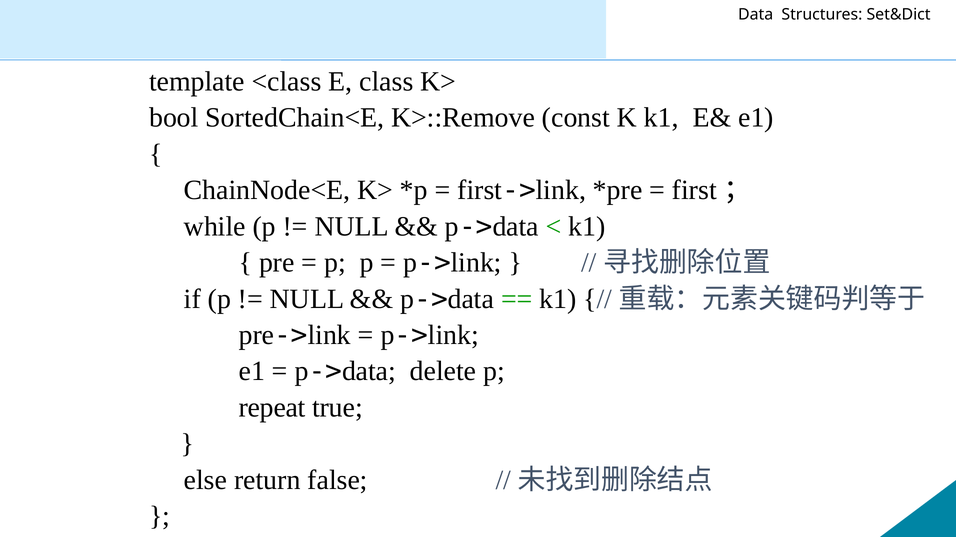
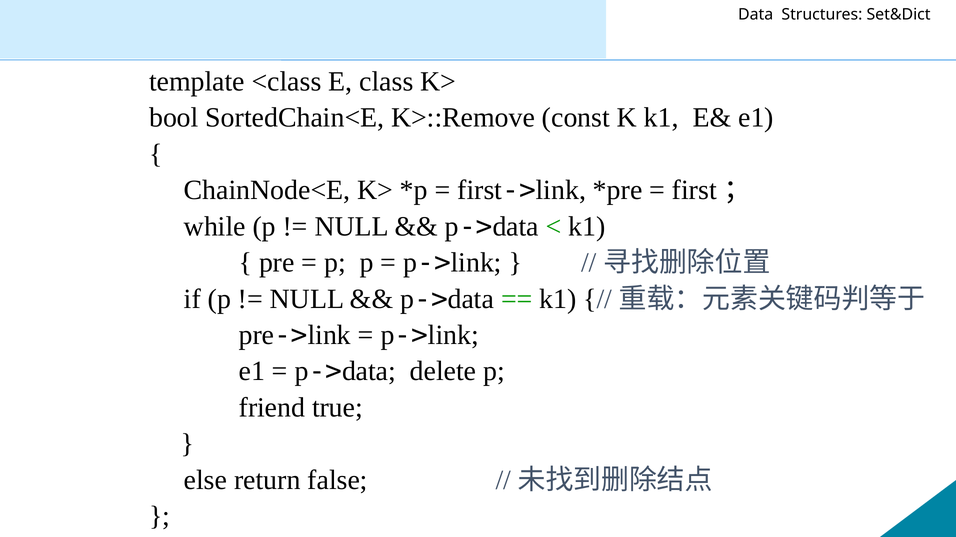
repeat: repeat -> friend
